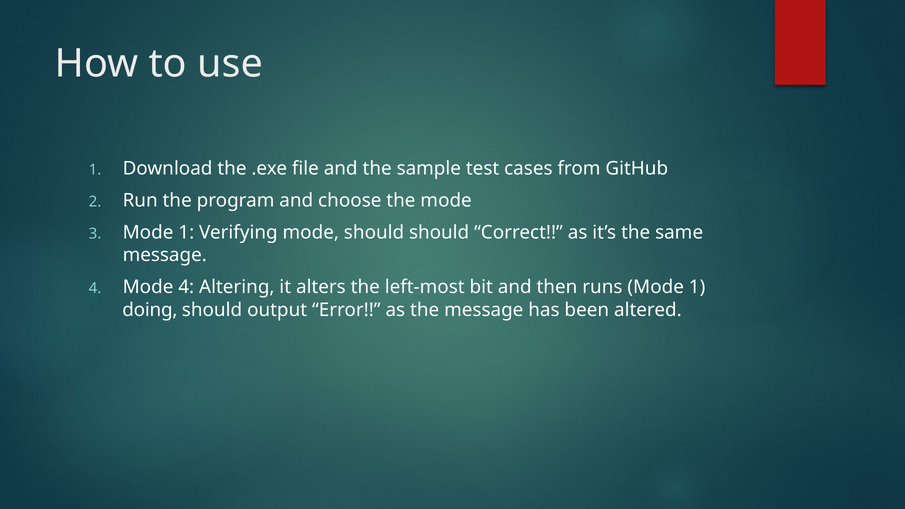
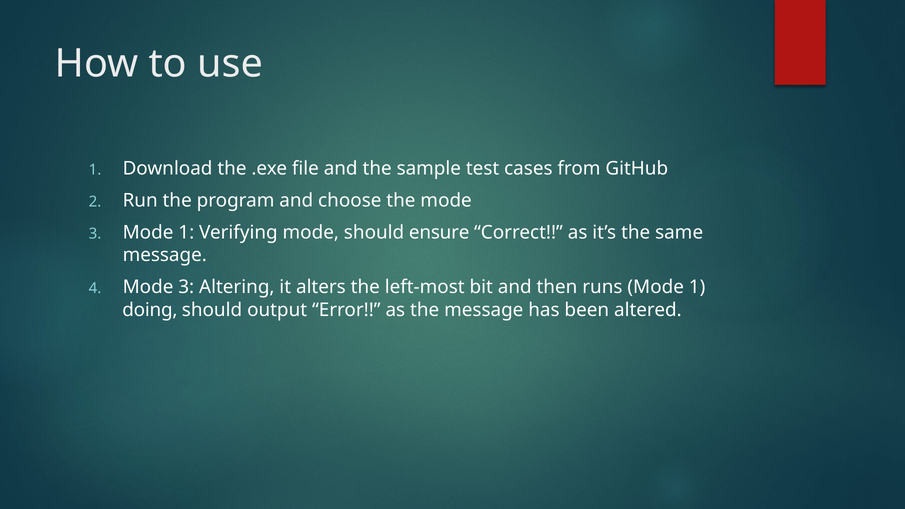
should should: should -> ensure
4 at (186, 287): 4 -> 3
